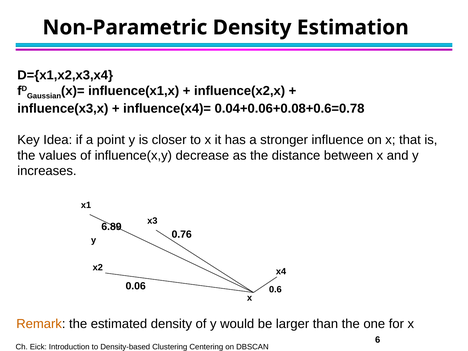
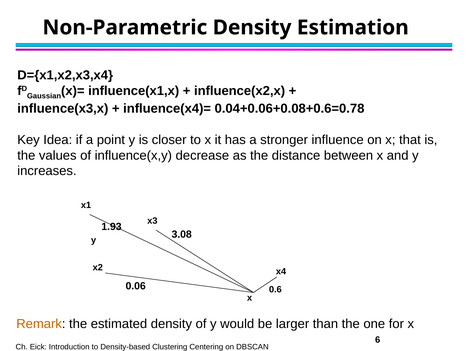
6.89: 6.89 -> 1.93
0.76: 0.76 -> 3.08
